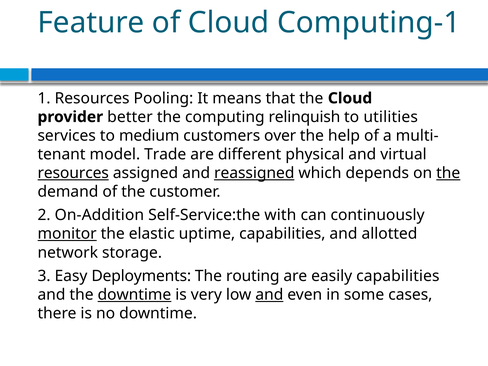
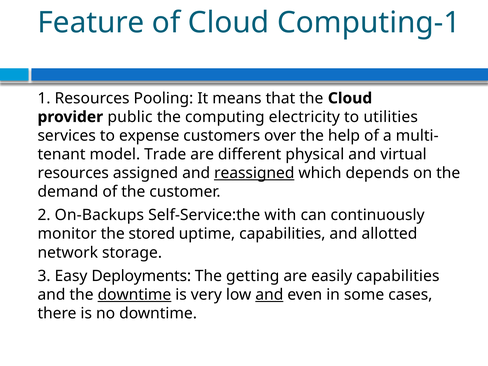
better: better -> public
relinquish: relinquish -> electricity
medium: medium -> expense
resources at (73, 173) underline: present -> none
the at (448, 173) underline: present -> none
On-Addition: On-Addition -> On-Backups
monitor underline: present -> none
elastic: elastic -> stored
routing: routing -> getting
